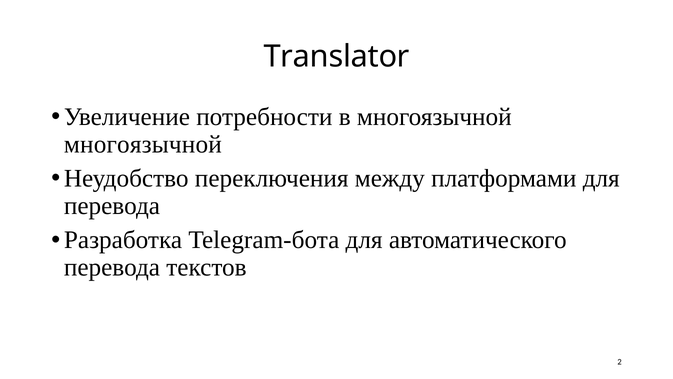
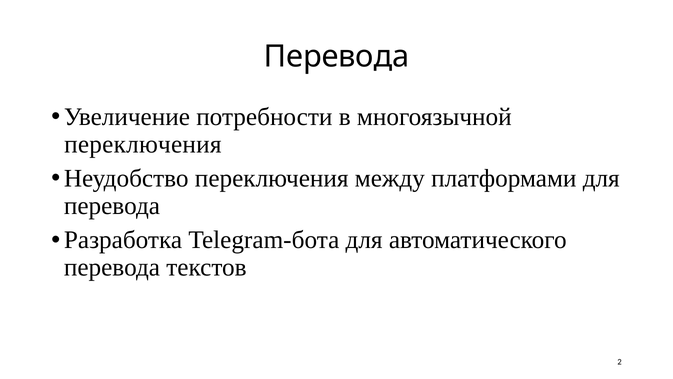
Translator at (337, 57): Translator -> Перевода
многоязычной at (143, 144): многоязычной -> переключения
